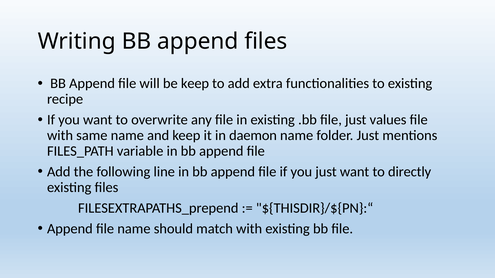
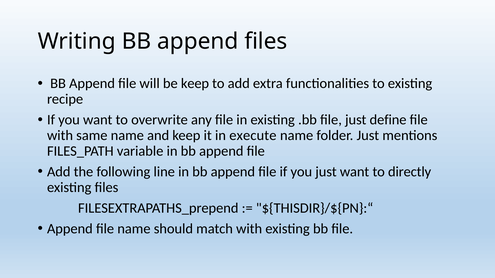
values: values -> define
daemon: daemon -> execute
